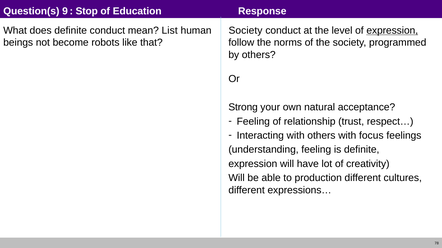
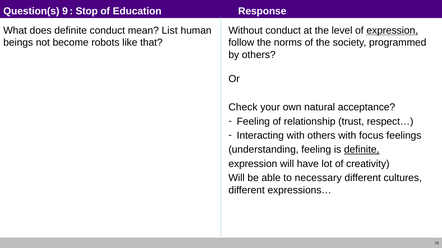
Society at (246, 31): Society -> Without
Strong: Strong -> Check
definite at (362, 150) underline: none -> present
production: production -> necessary
